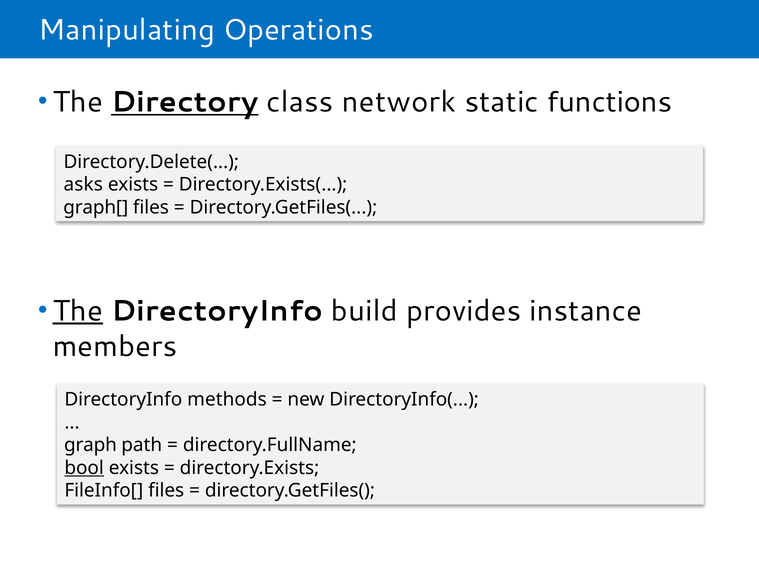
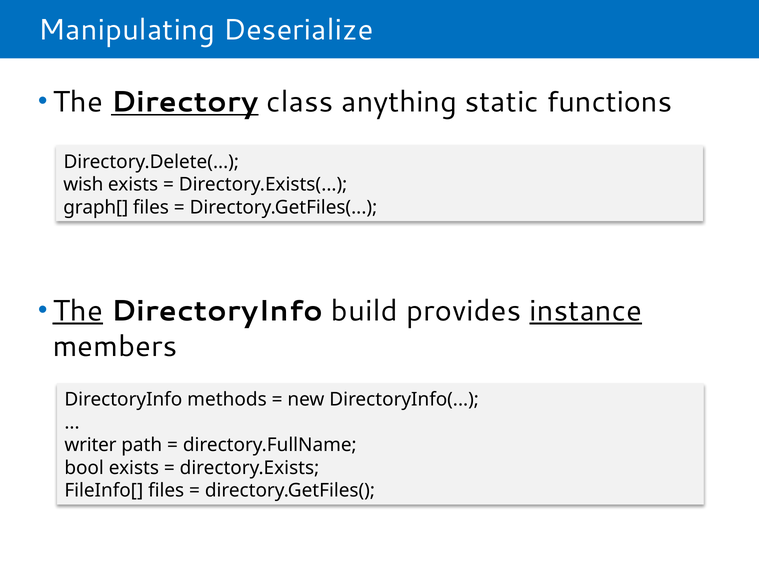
Operations: Operations -> Deserialize
network: network -> anything
asks: asks -> wish
instance underline: none -> present
graph: graph -> writer
bool underline: present -> none
